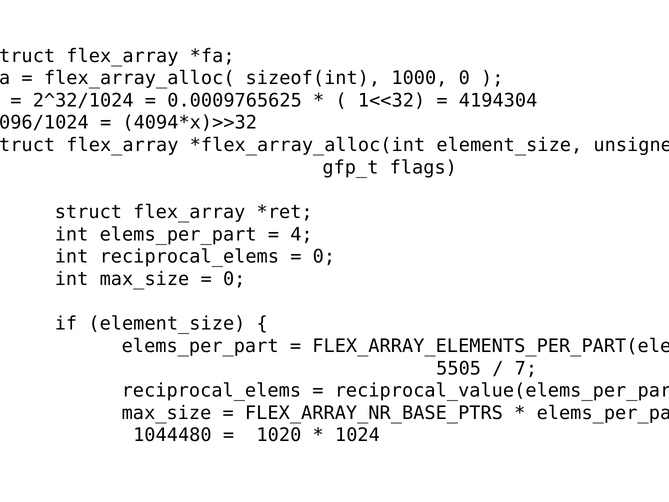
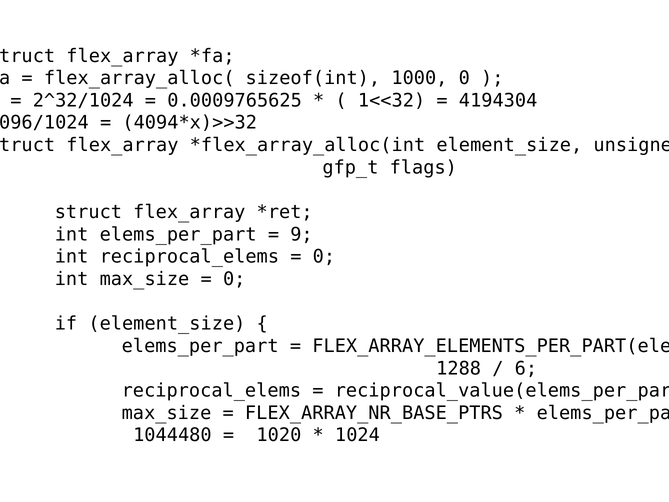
4: 4 -> 9
5505: 5505 -> 1288
7: 7 -> 6
